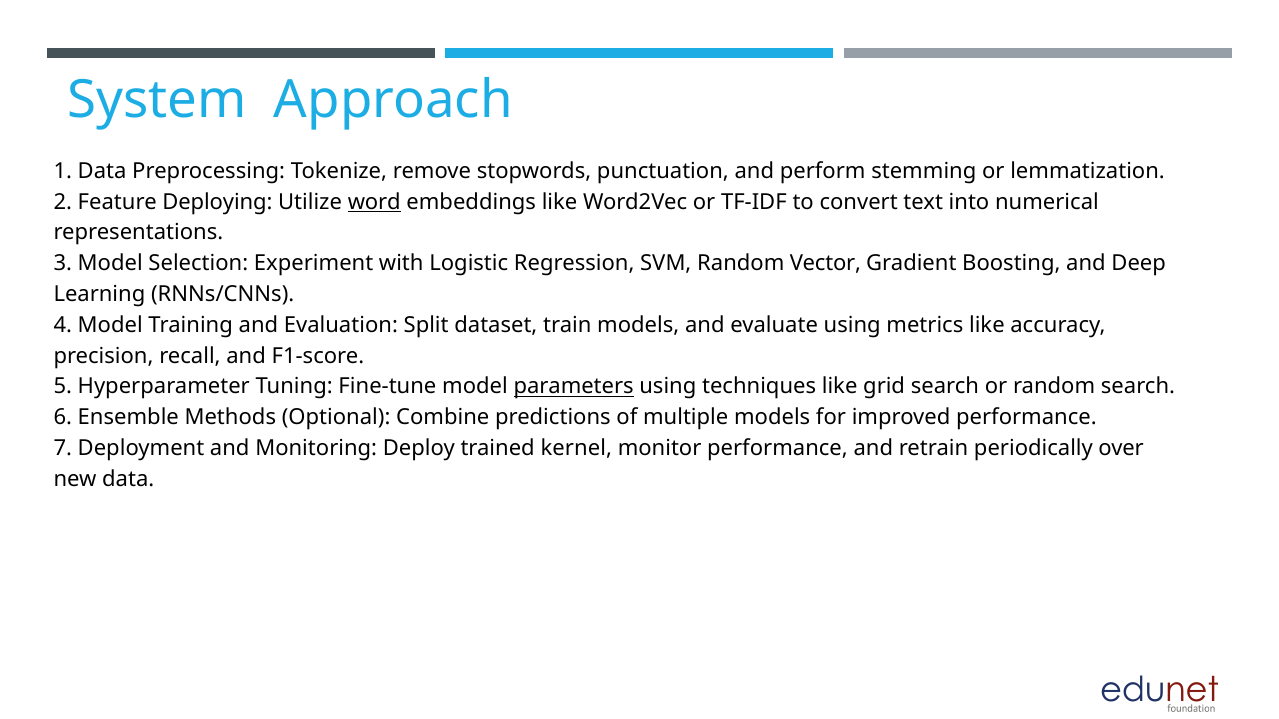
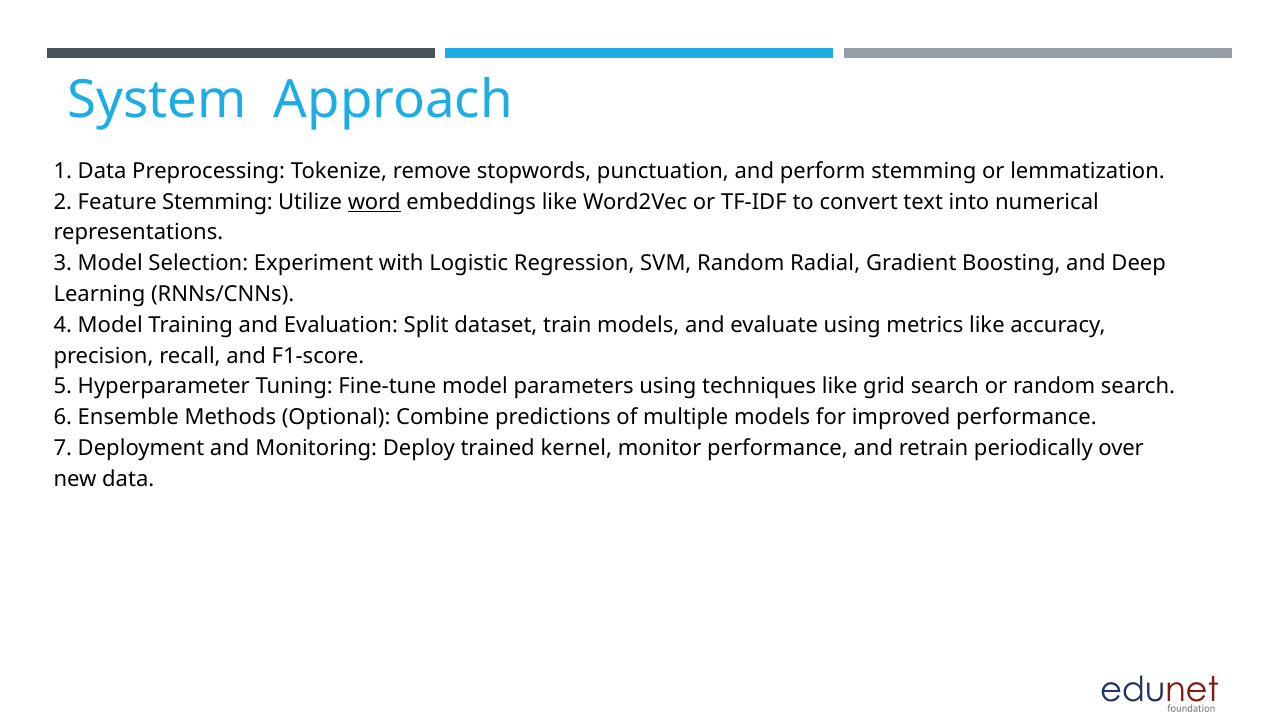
Feature Deploying: Deploying -> Stemming
Vector: Vector -> Radial
parameters underline: present -> none
